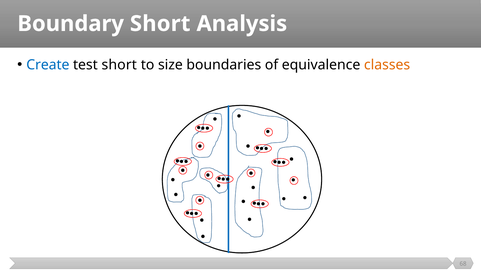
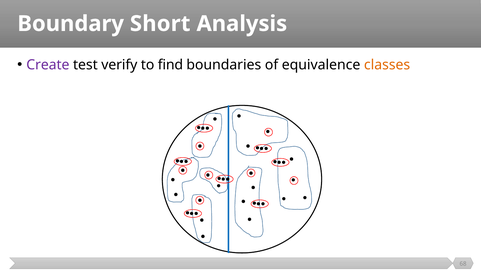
Create colour: blue -> purple
test short: short -> verify
size: size -> find
